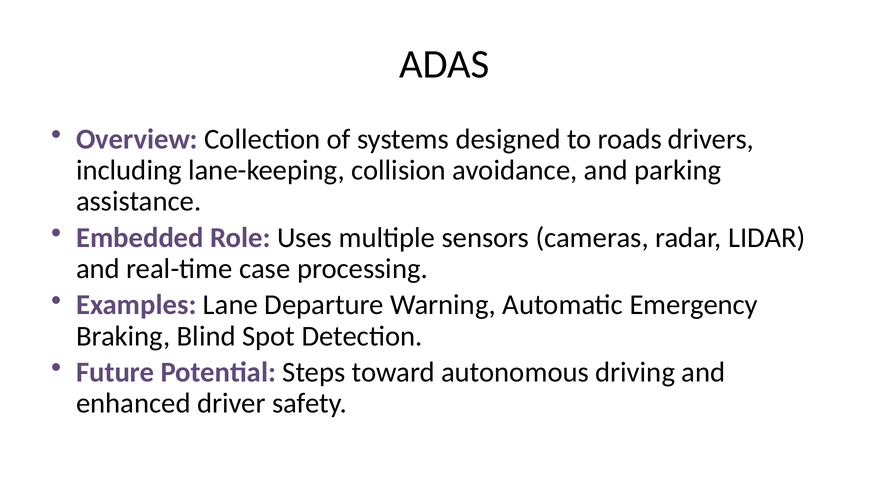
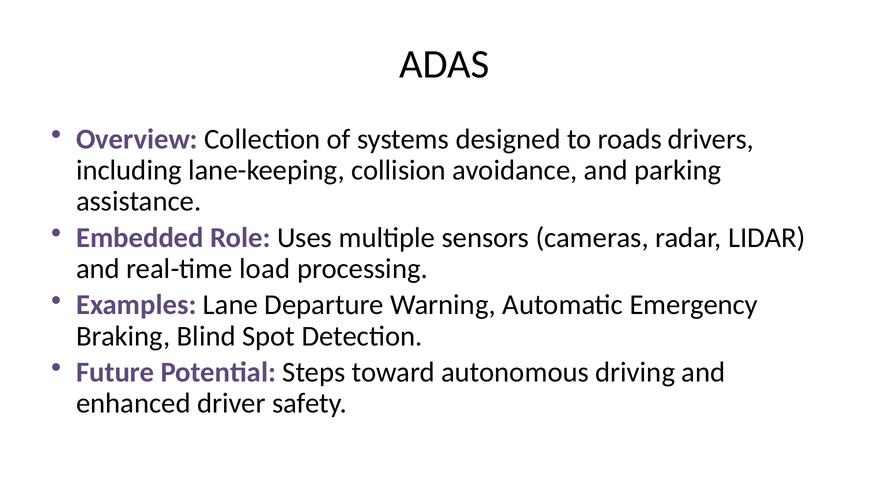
case: case -> load
